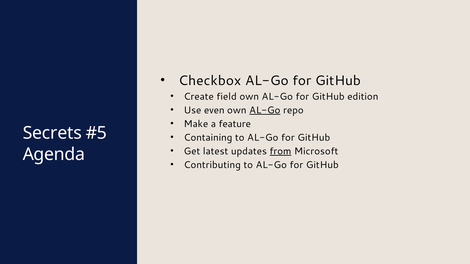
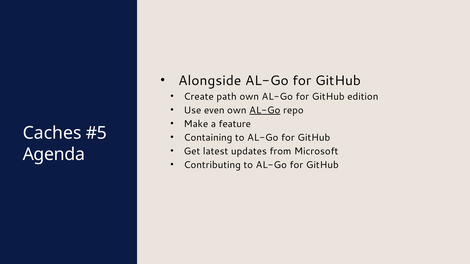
Checkbox: Checkbox -> Alongside
field: field -> path
Secrets: Secrets -> Caches
from underline: present -> none
